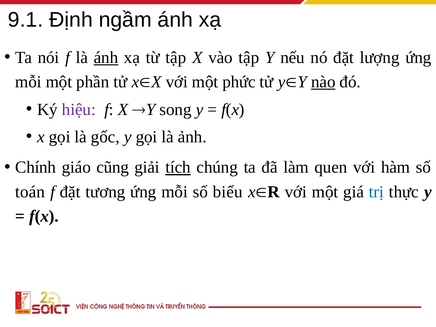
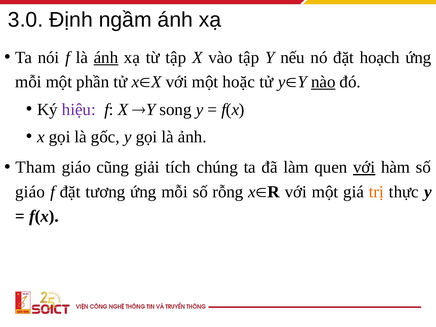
9.1: 9.1 -> 3.0
lượng: lượng -> hoạch
phức: phức -> hoặc
Chính: Chính -> Tham
tích underline: present -> none
với at (364, 167) underline: none -> present
toán at (30, 192): toán -> giáo
biểu: biểu -> rỗng
trị colour: blue -> orange
